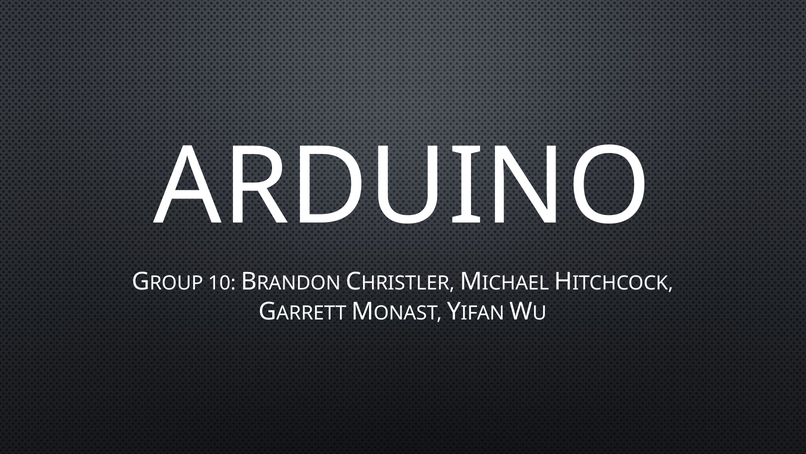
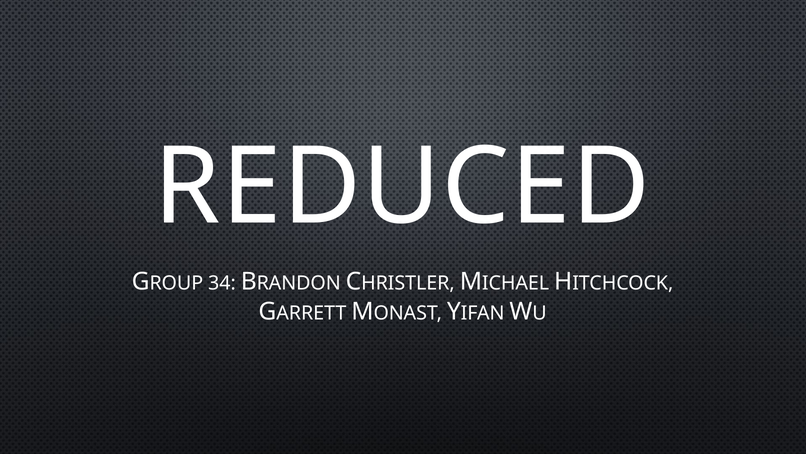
ARDUINO: ARDUINO -> REDUCED
10: 10 -> 34
